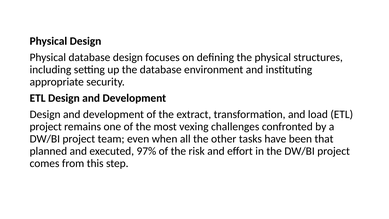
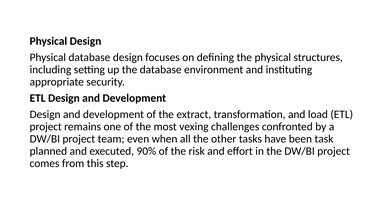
that: that -> task
97%: 97% -> 90%
